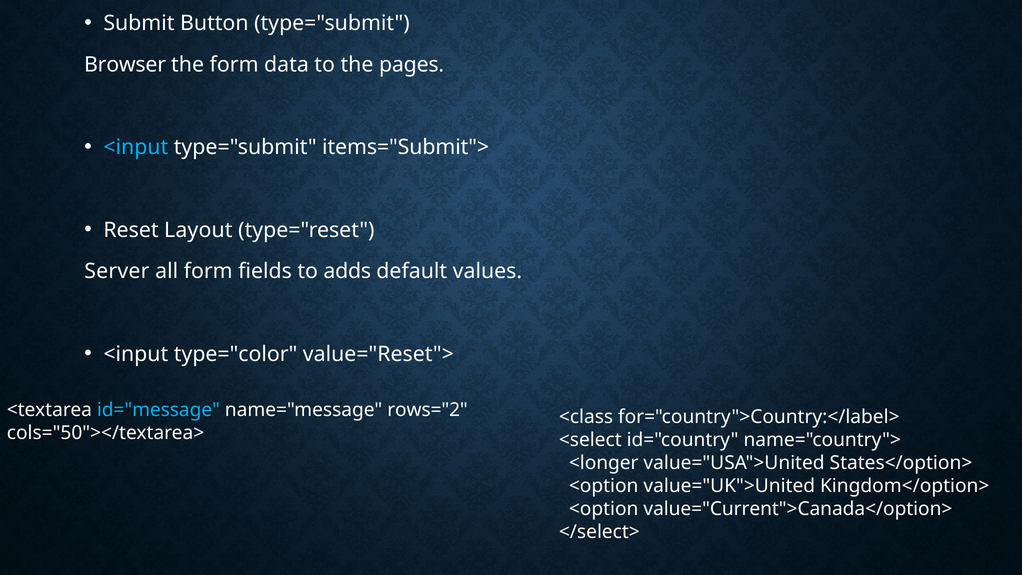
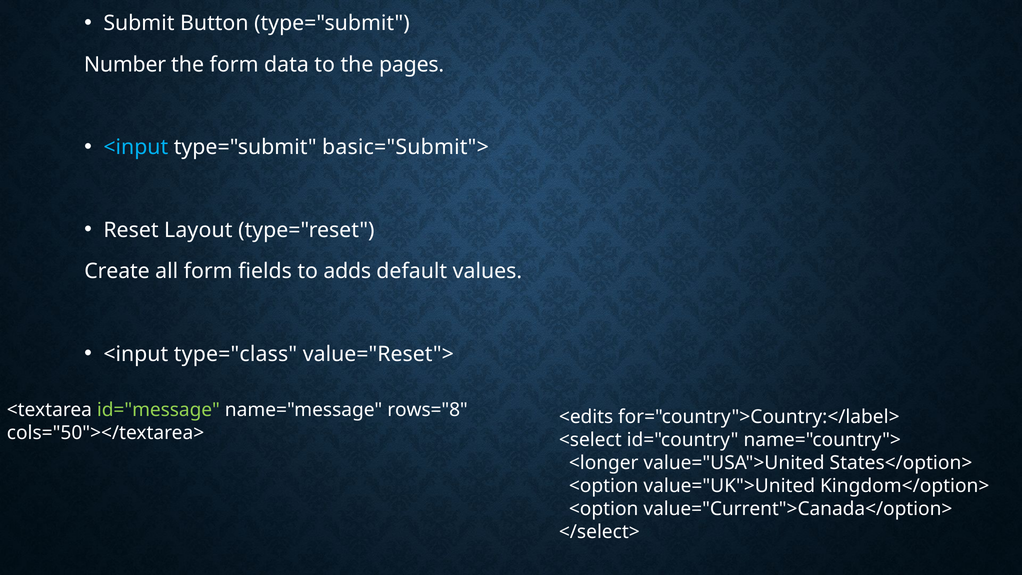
Browser: Browser -> Number
items="Submit">: items="Submit"> -> basic="Submit">
Server: Server -> Create
type="color: type="color -> type="class
id="message colour: light blue -> light green
rows="2: rows="2 -> rows="8
<class: <class -> <edits
